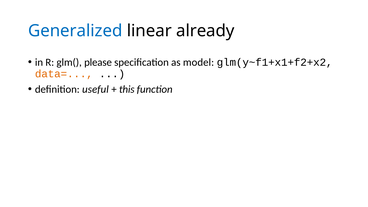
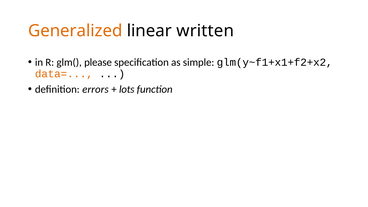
Generalized colour: blue -> orange
already: already -> written
model: model -> simple
useful: useful -> errors
this: this -> lots
